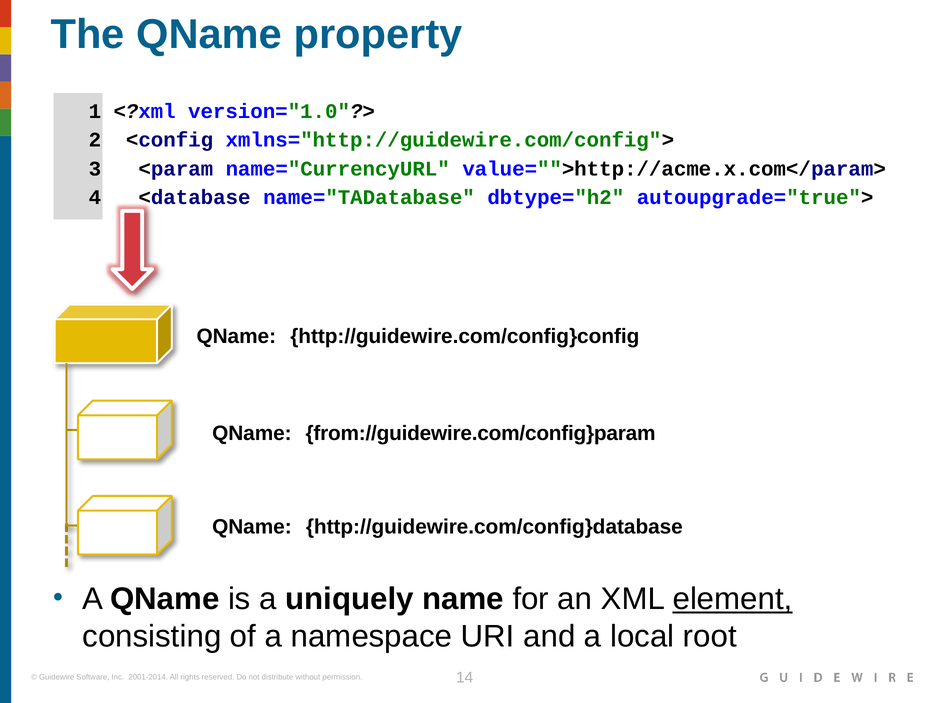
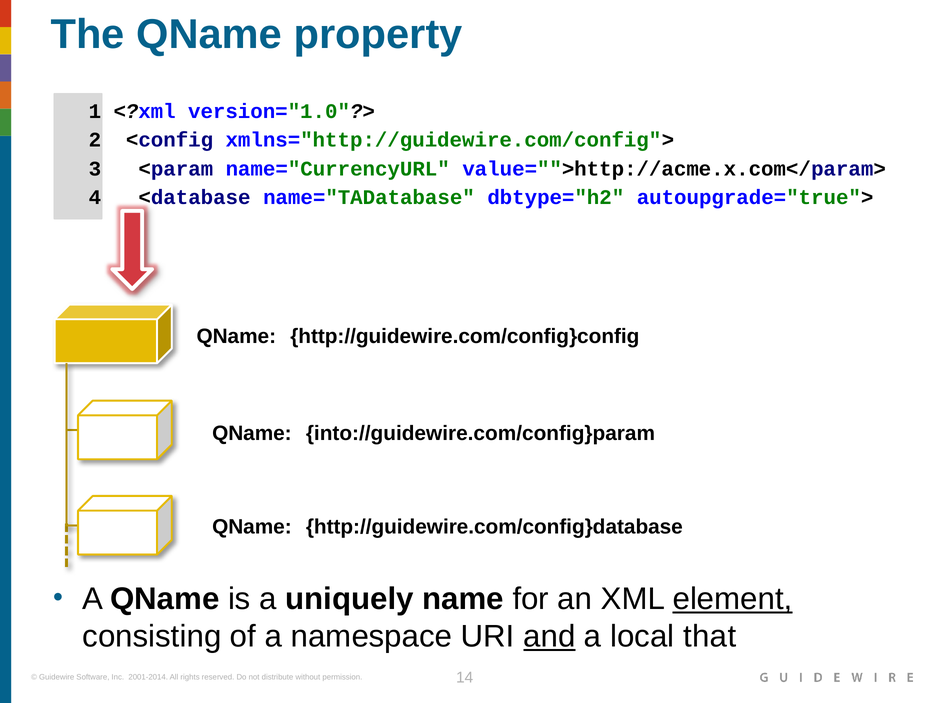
from://guidewire.com/config}param: from://guidewire.com/config}param -> into://guidewire.com/config}param
and underline: none -> present
root: root -> that
